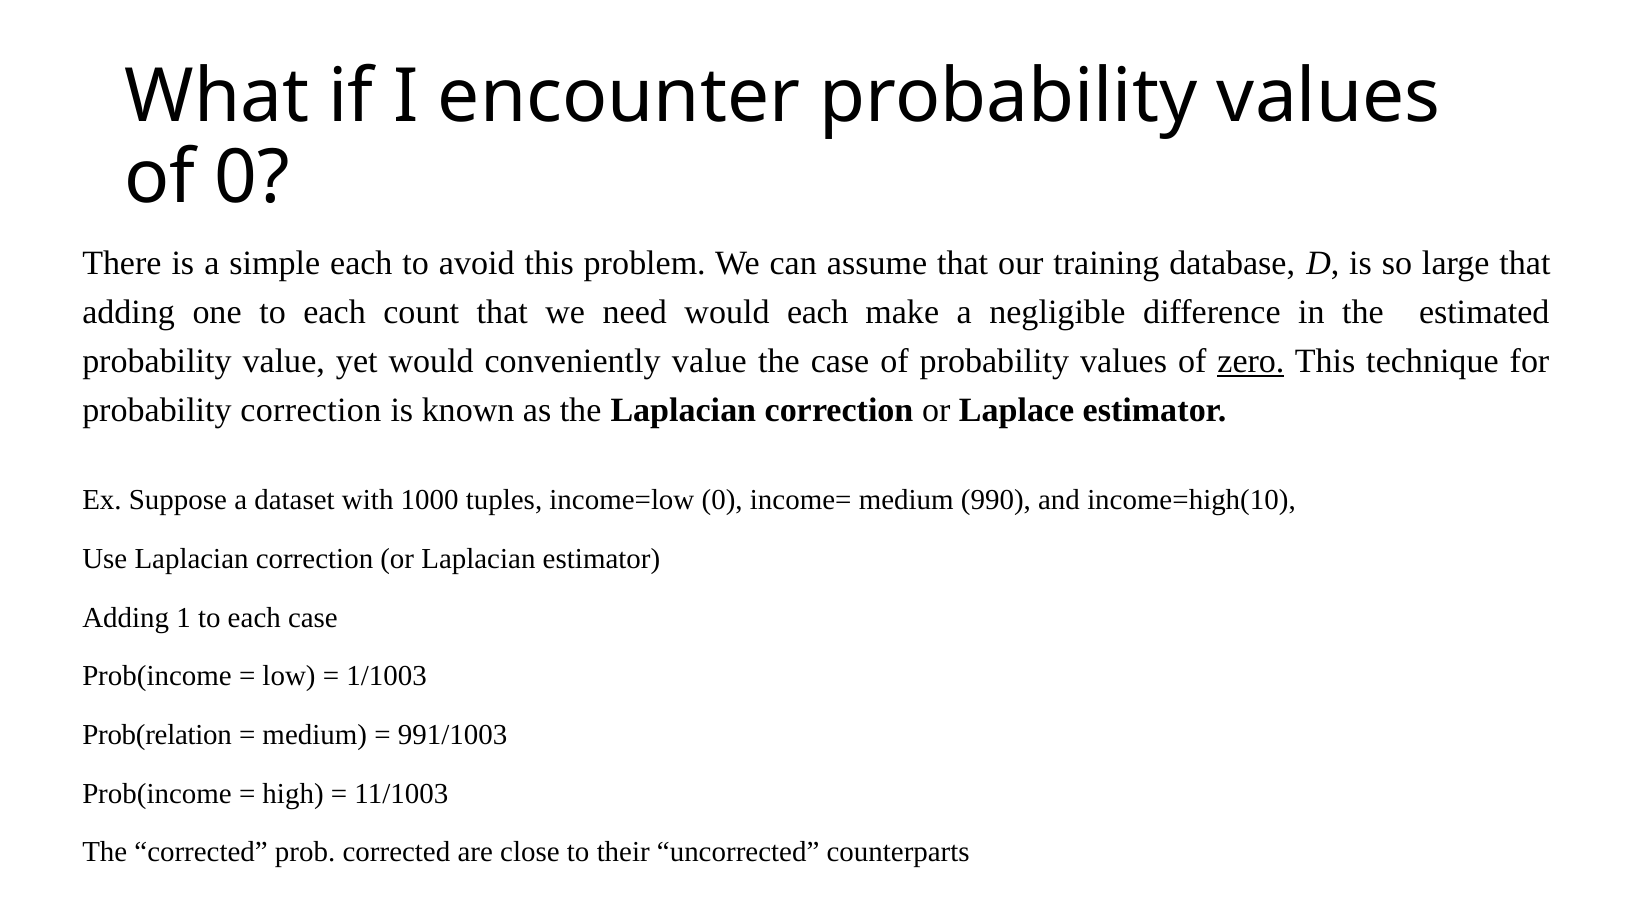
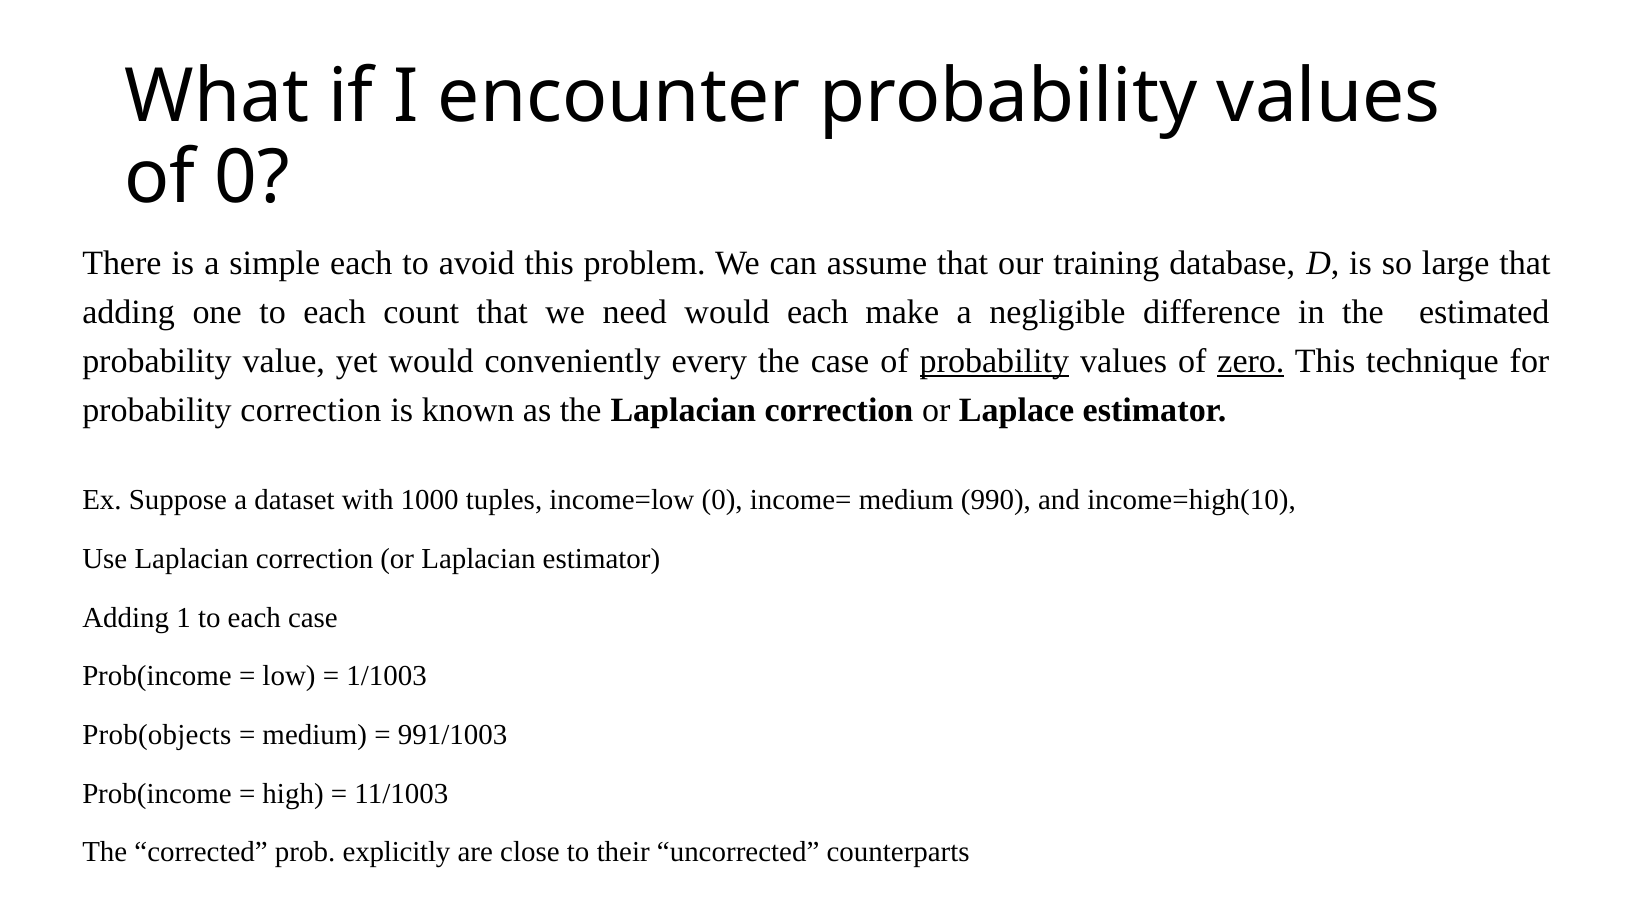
conveniently value: value -> every
probability at (994, 361) underline: none -> present
Prob(relation: Prob(relation -> Prob(objects
prob corrected: corrected -> explicitly
